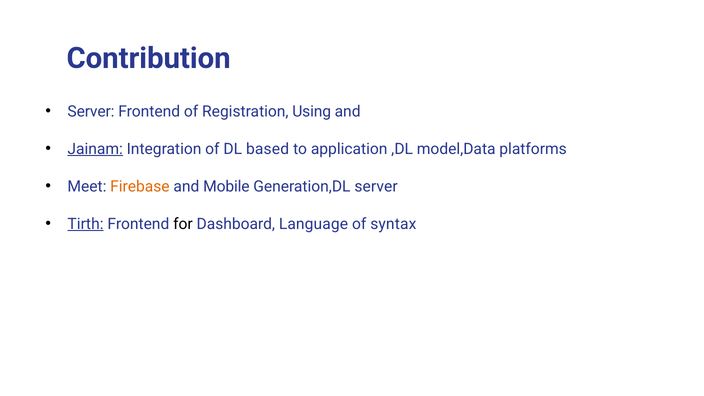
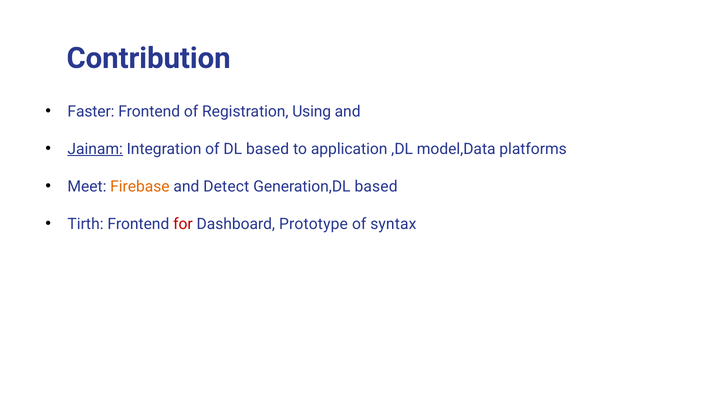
Server at (91, 111): Server -> Faster
Mobile: Mobile -> Detect
Generation,DL server: server -> based
Tirth underline: present -> none
for colour: black -> red
Language: Language -> Prototype
